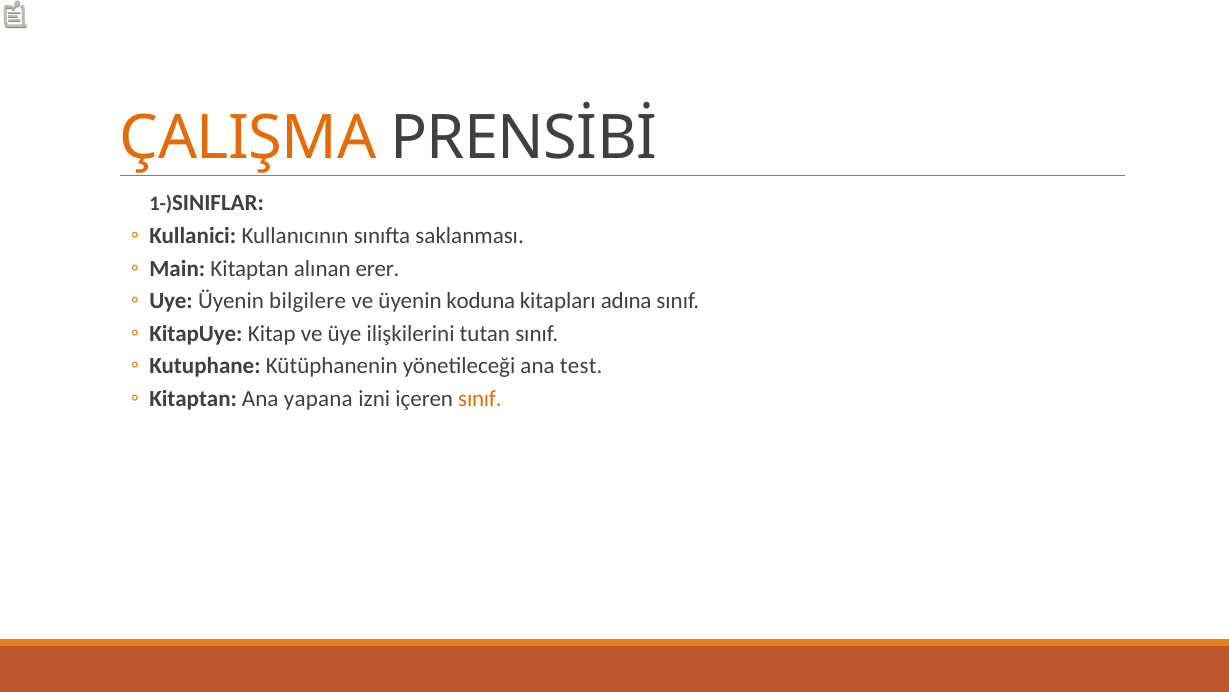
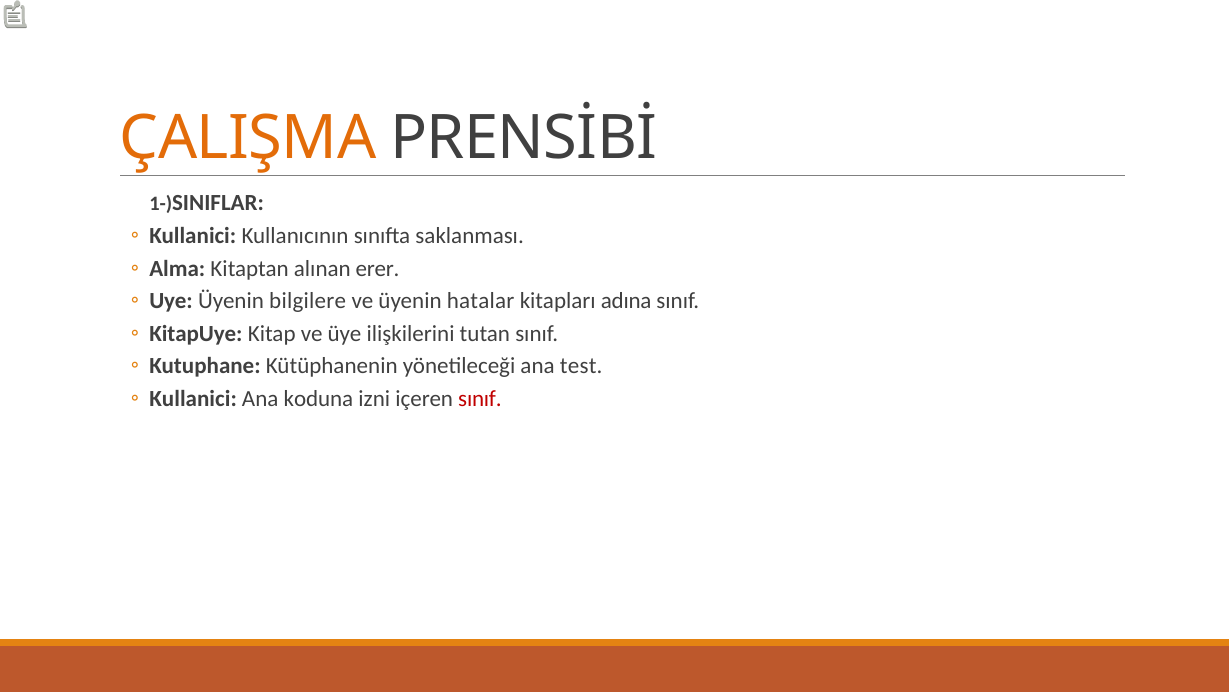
Main: Main -> Alma
koduna: koduna -> hatalar
Kitaptan at (193, 399): Kitaptan -> Kullanici
yapana: yapana -> koduna
sınıf at (480, 399) colour: orange -> red
